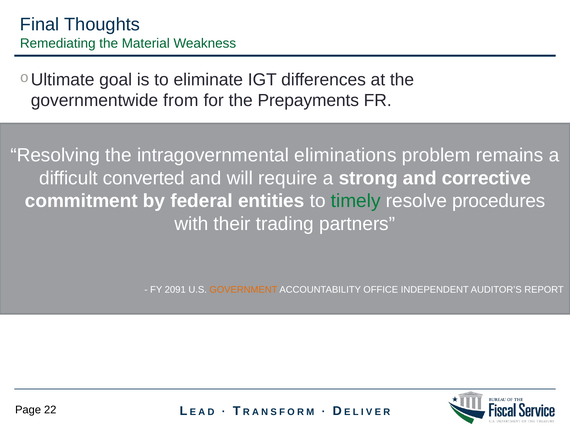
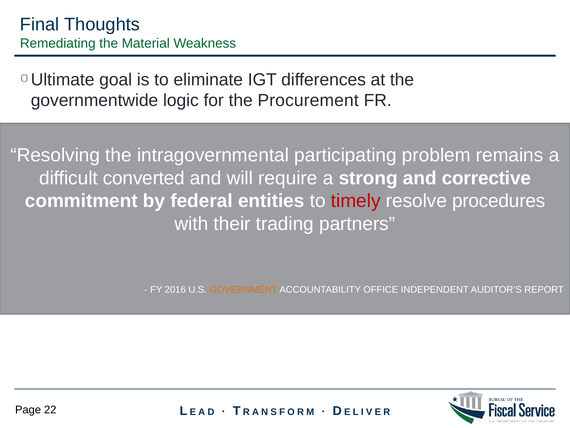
from: from -> logic
Prepayments: Prepayments -> Procurement
eliminations: eliminations -> participating
timely colour: green -> red
2091: 2091 -> 2016
